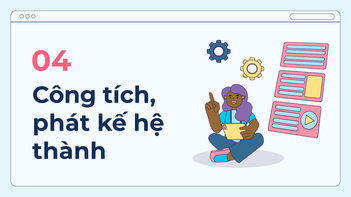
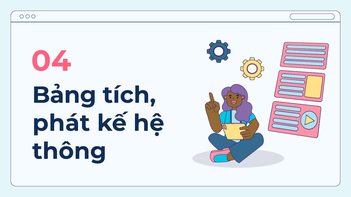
Công: Công -> Bảng
thành: thành -> thông
